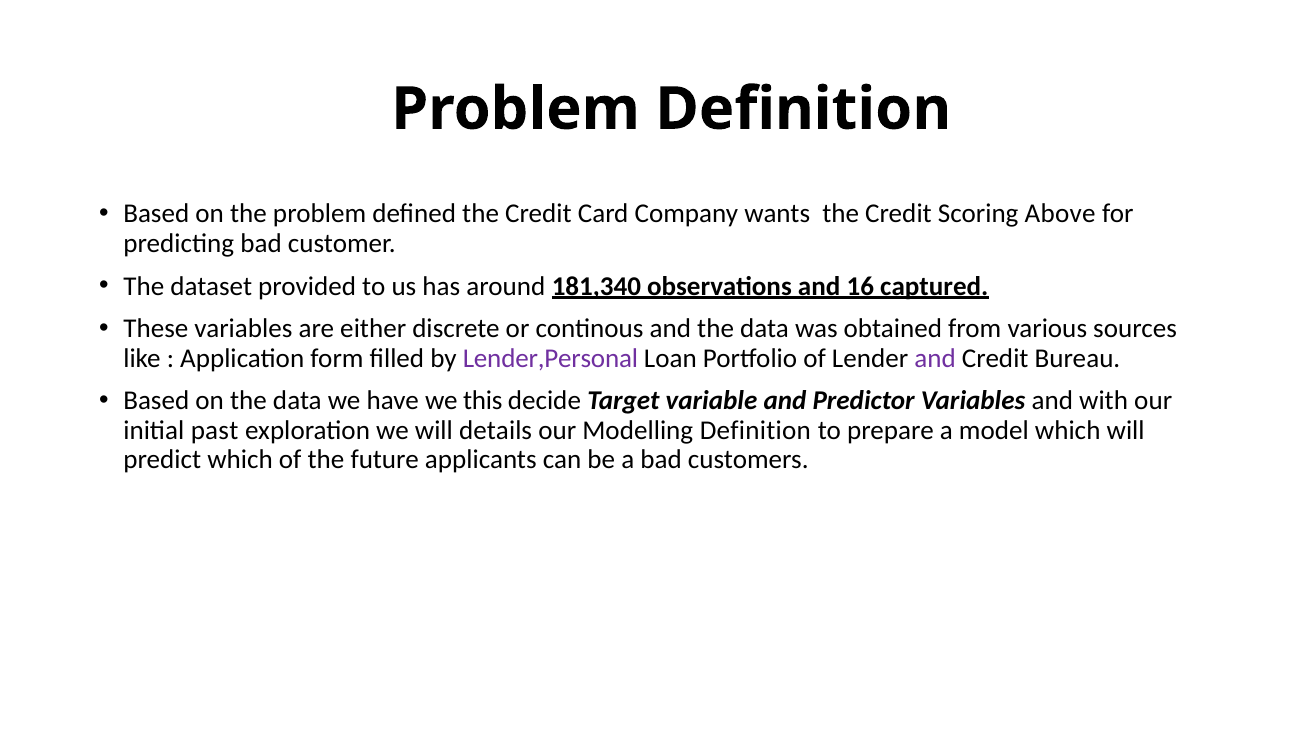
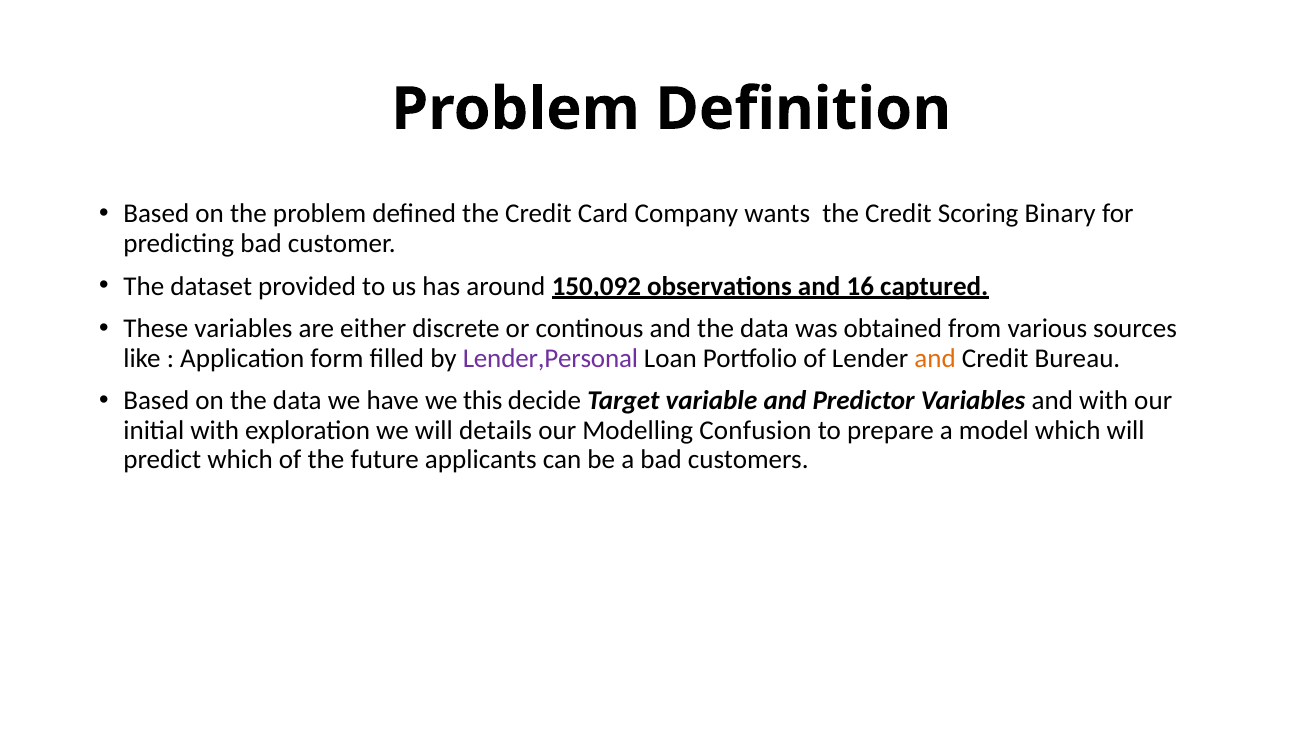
Above: Above -> Binary
181,340: 181,340 -> 150,092
and at (935, 358) colour: purple -> orange
initial past: past -> with
Modelling Definition: Definition -> Confusion
